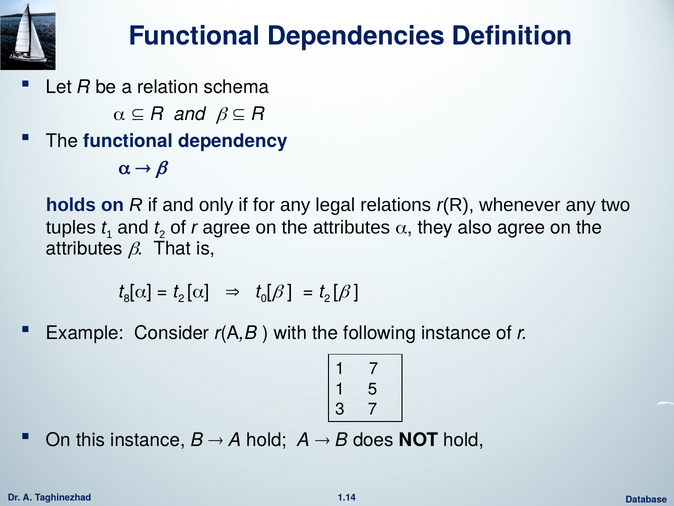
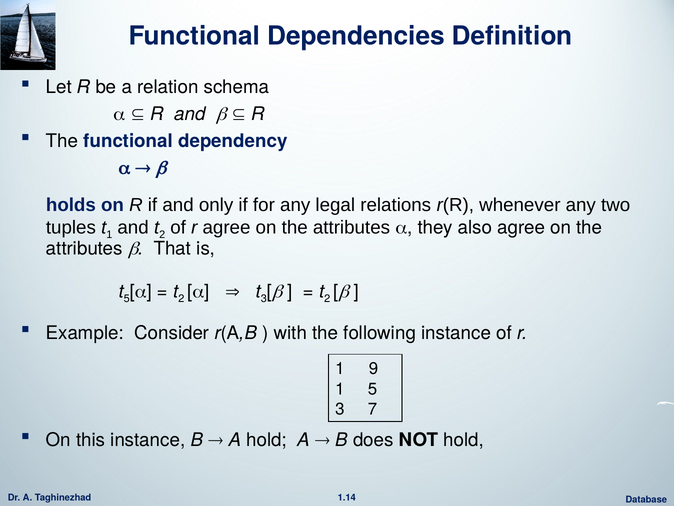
8 at (127, 298): 8 -> 5
0 at (264, 298): 0 -> 3
1 7: 7 -> 9
